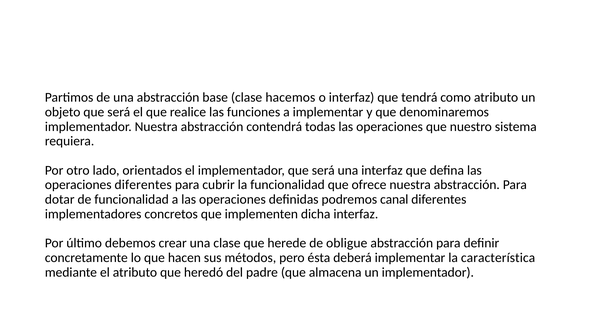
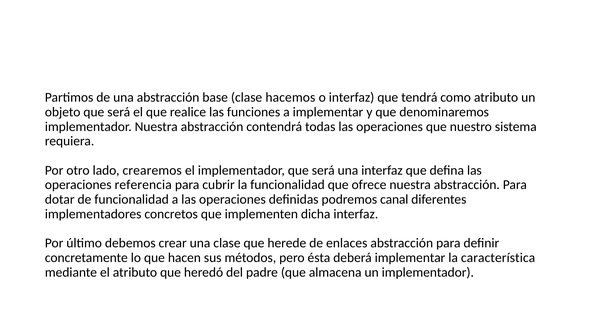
orientados: orientados -> crearemos
operaciones diferentes: diferentes -> referencia
obligue: obligue -> enlaces
